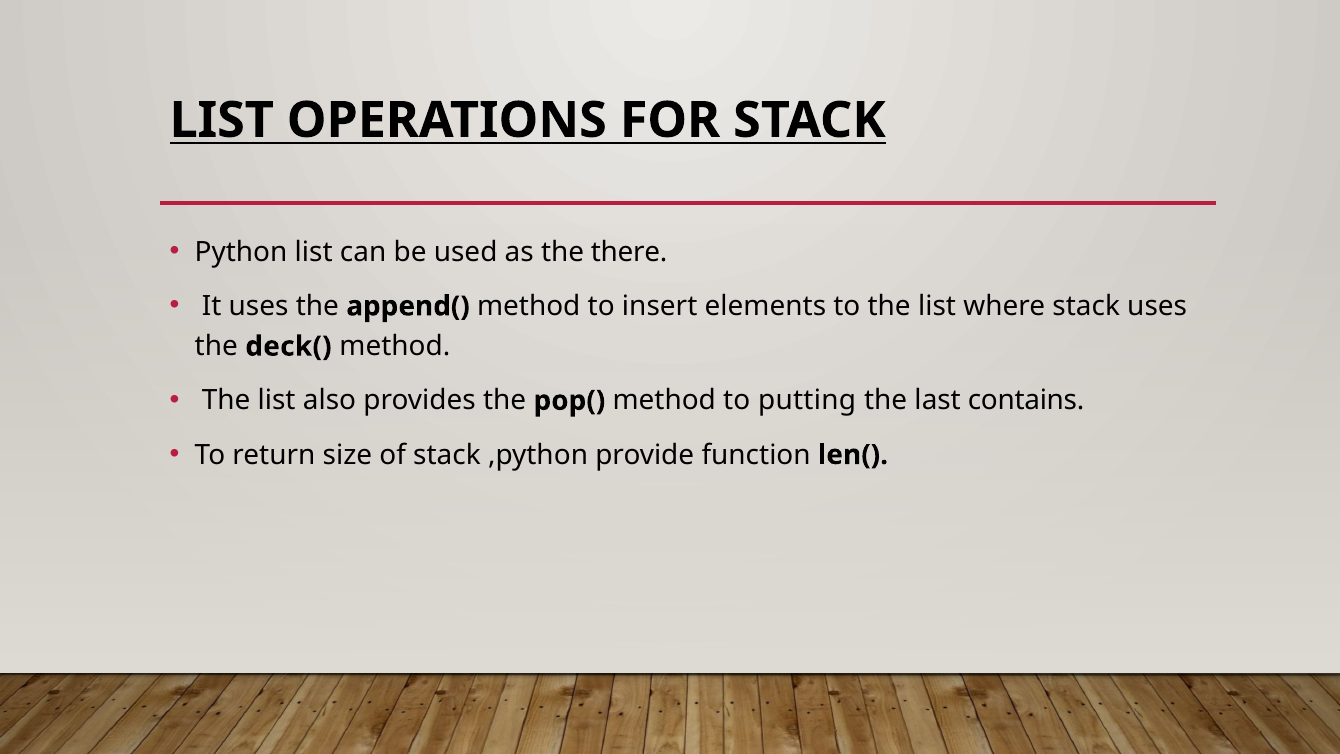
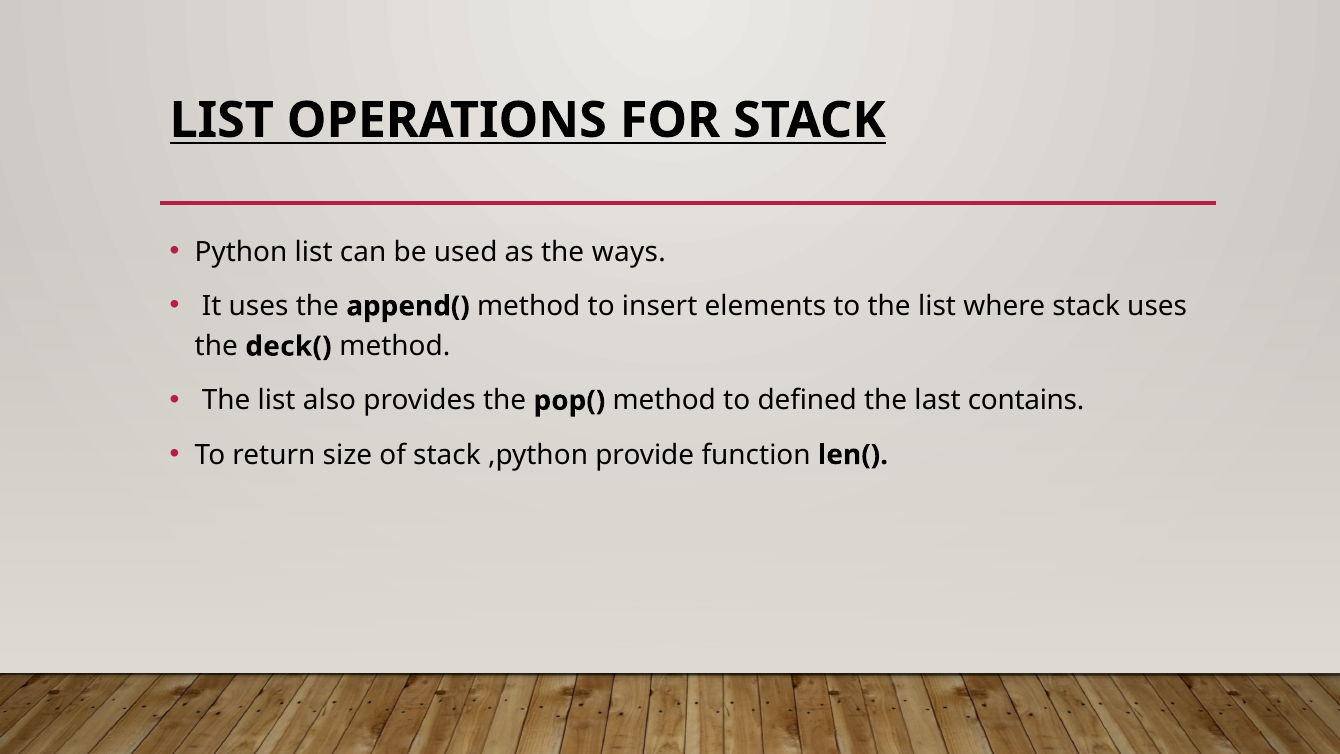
there: there -> ways
putting: putting -> defined
